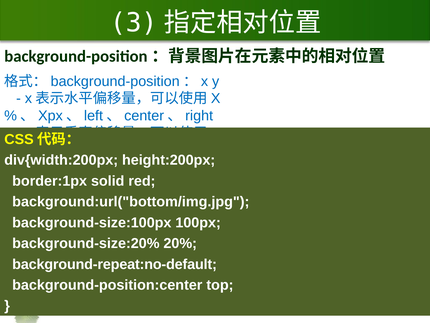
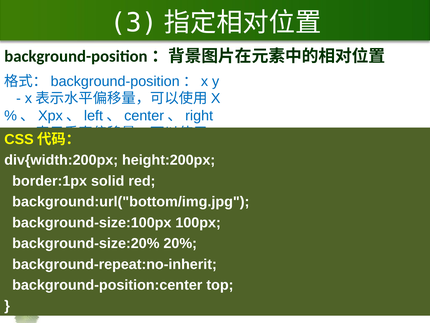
background-repeat:no-default: background-repeat:no-default -> background-repeat:no-inherit
